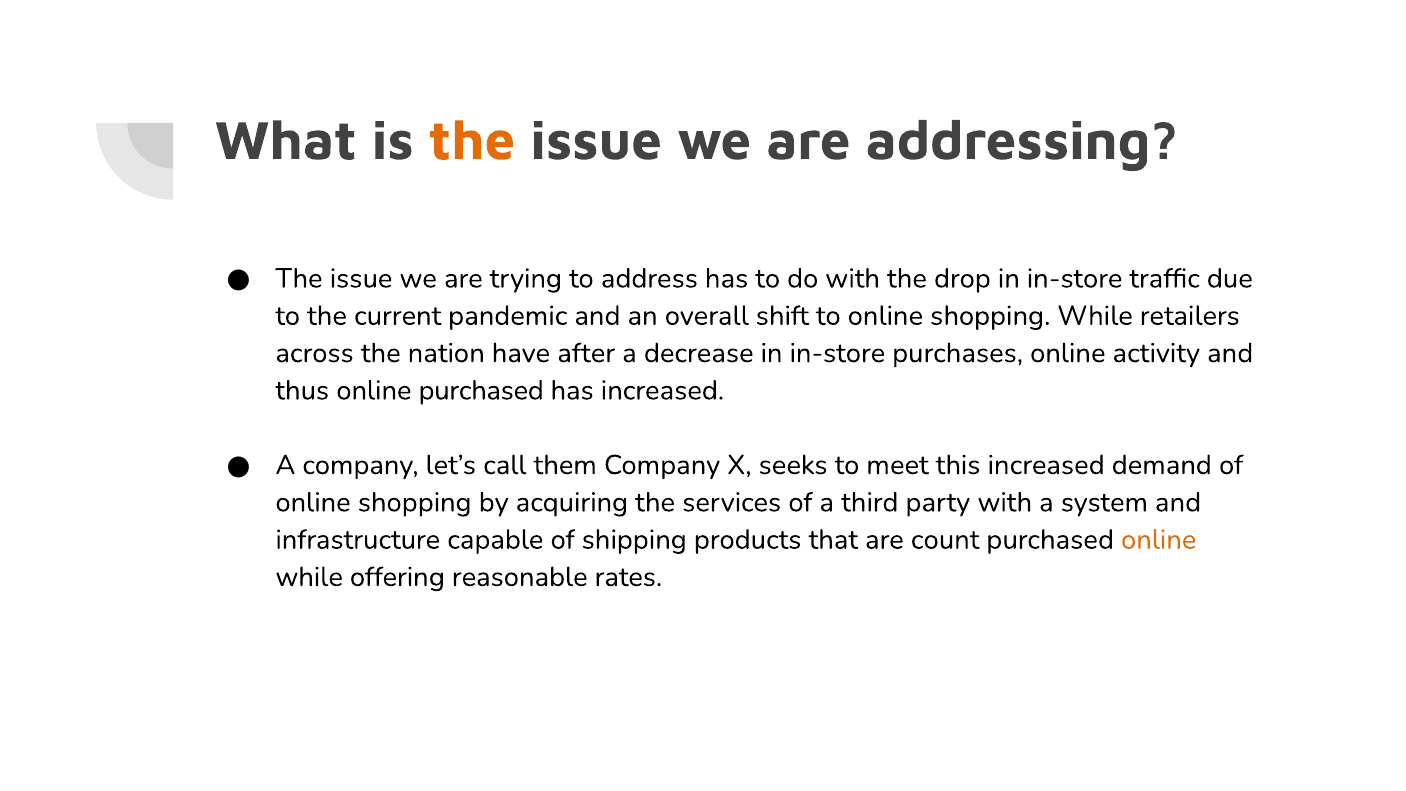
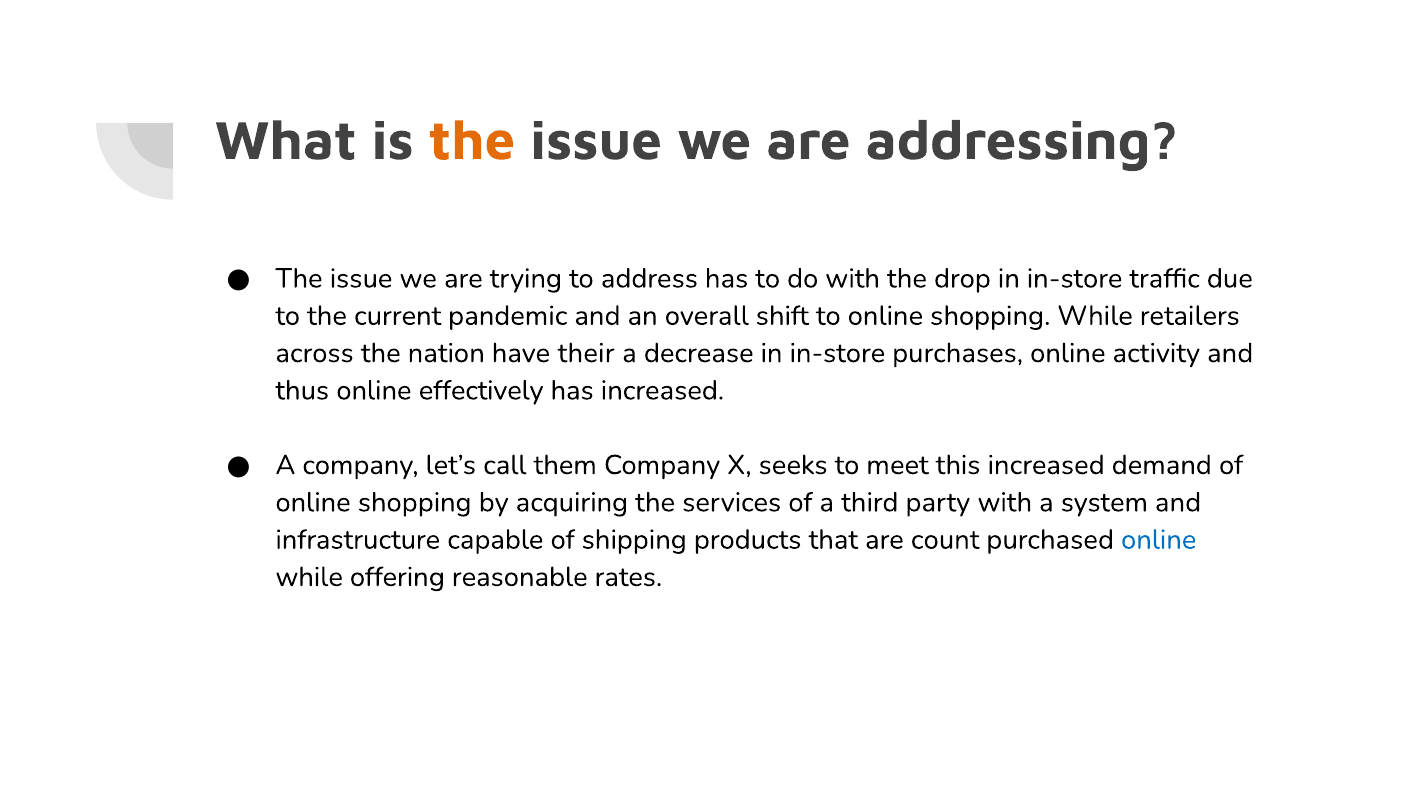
after: after -> their
online purchased: purchased -> effectively
online at (1159, 540) colour: orange -> blue
